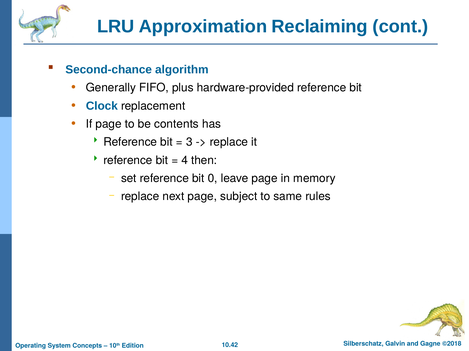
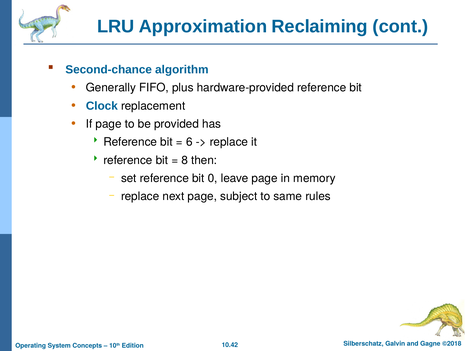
contents: contents -> provided
3: 3 -> 6
4: 4 -> 8
